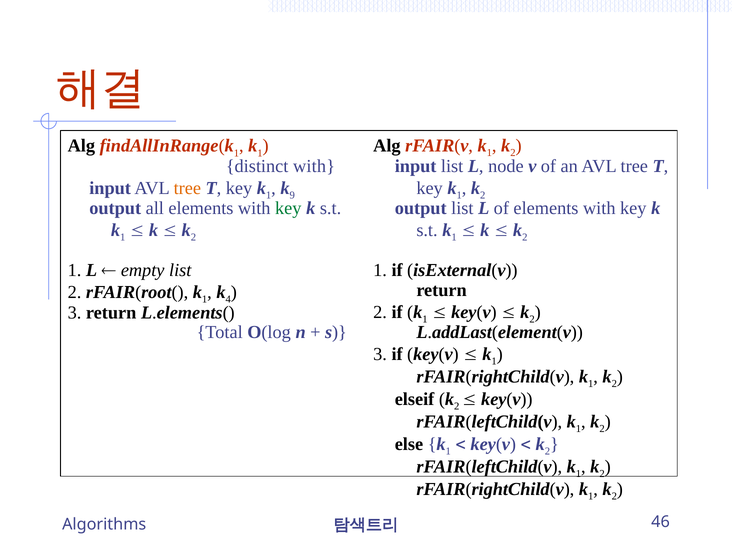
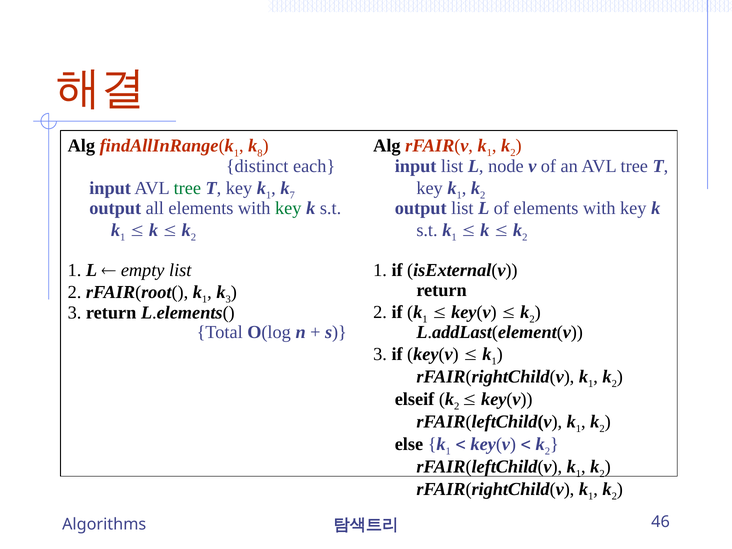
1 at (260, 153): 1 -> 8
distinct with: with -> each
tree at (187, 188) colour: orange -> green
9: 9 -> 7
k 4: 4 -> 3
